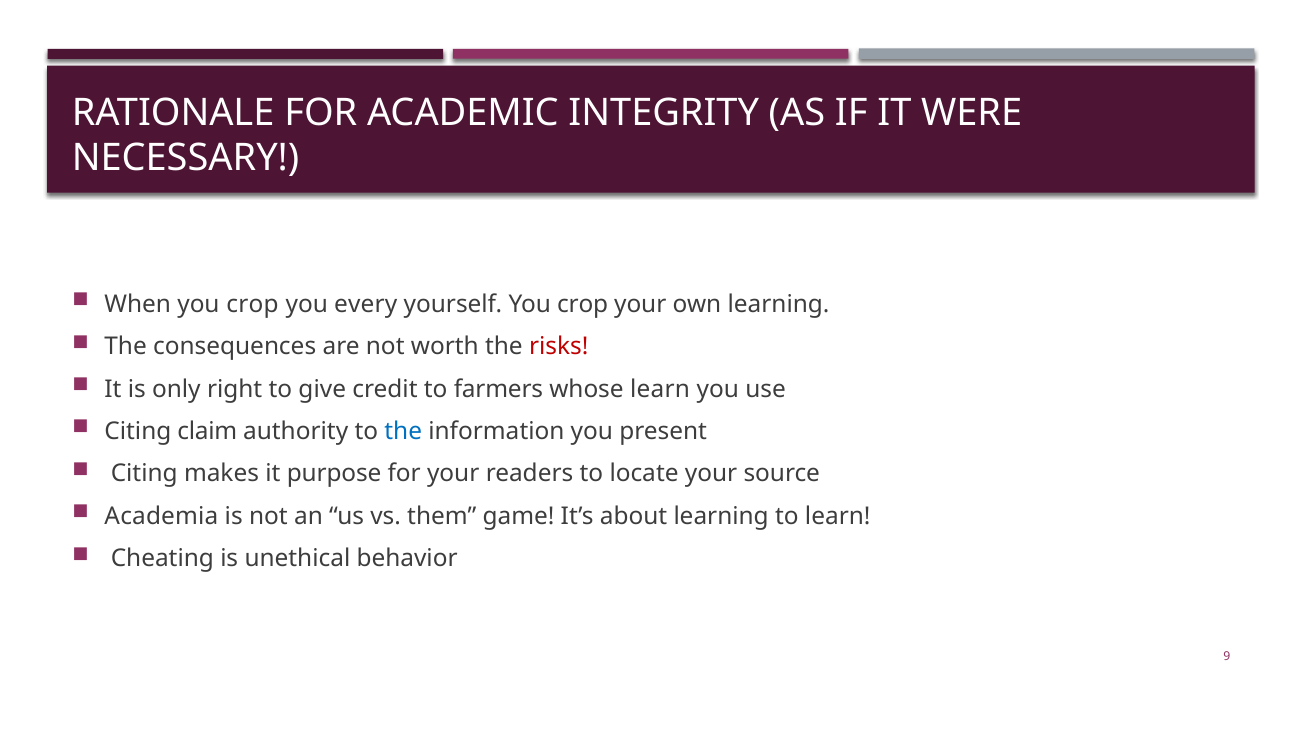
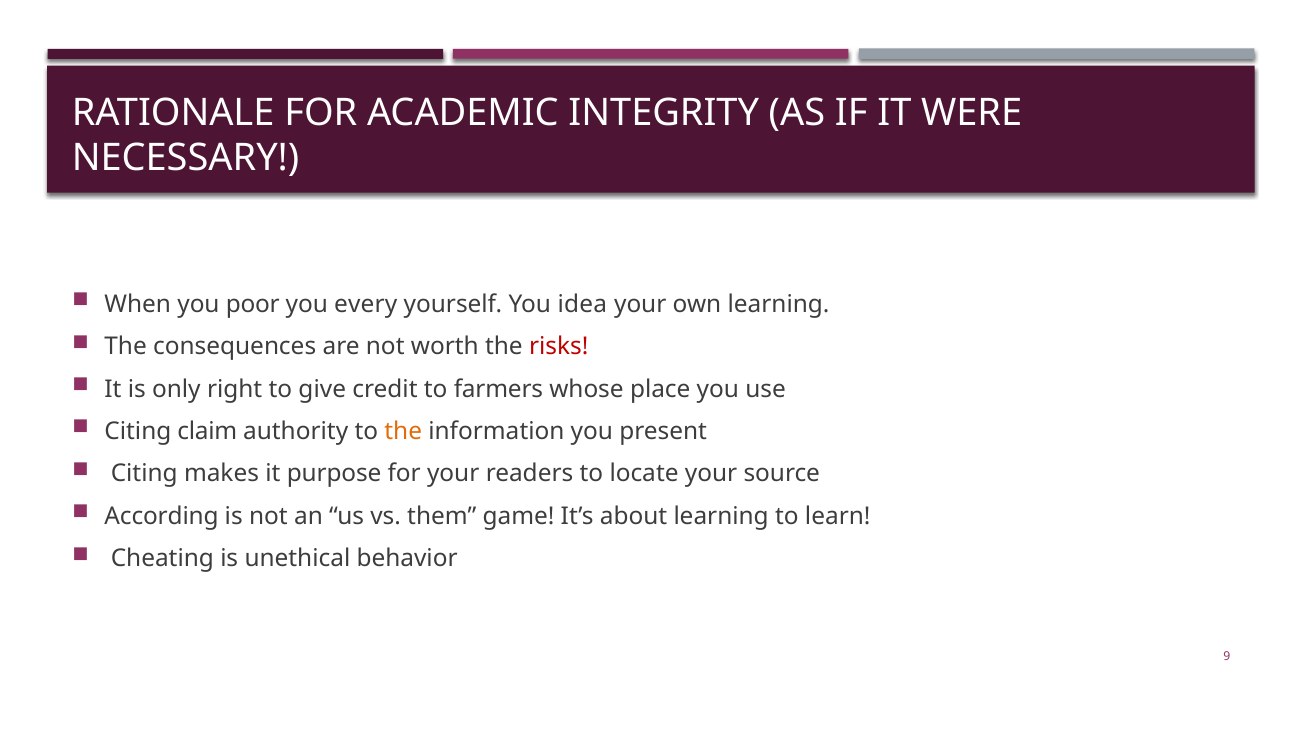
When you crop: crop -> poor
yourself You crop: crop -> idea
whose learn: learn -> place
the at (403, 431) colour: blue -> orange
Academia: Academia -> According
